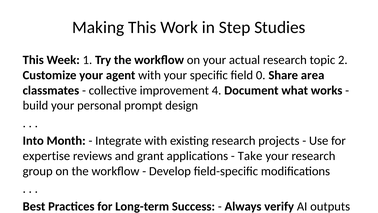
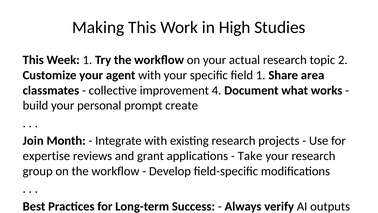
Step: Step -> High
field 0: 0 -> 1
design: design -> create
Into: Into -> Join
